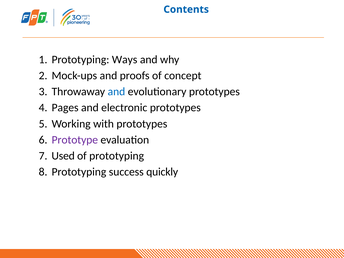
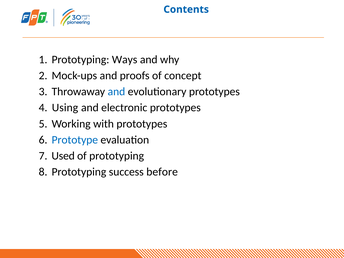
Pages: Pages -> Using
Prototype colour: purple -> blue
quickly: quickly -> before
